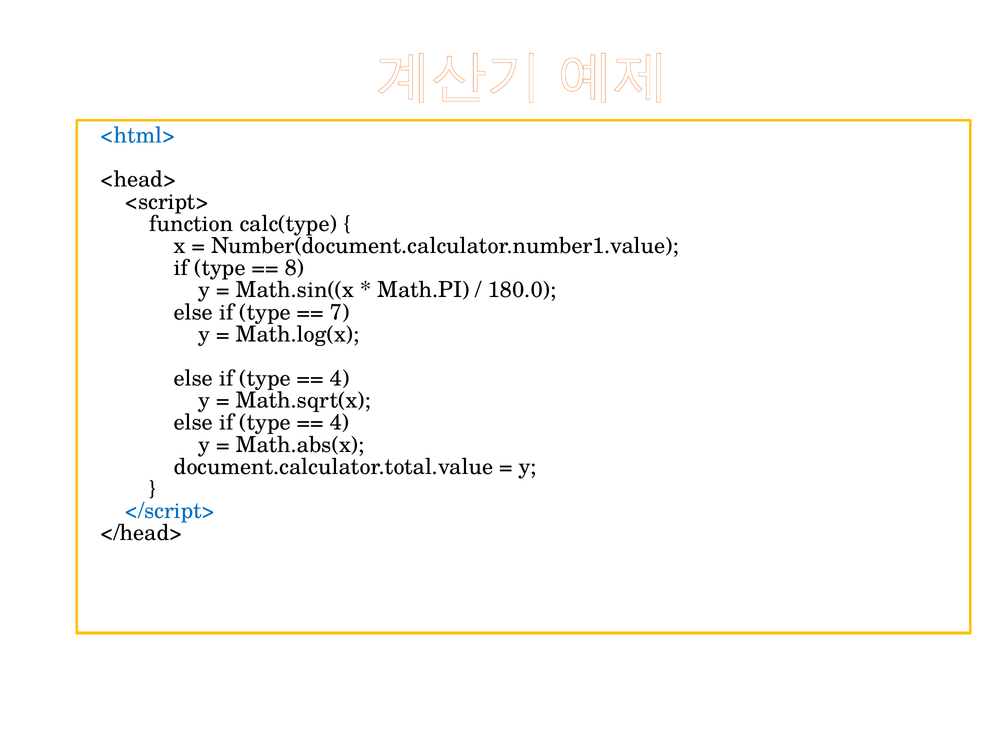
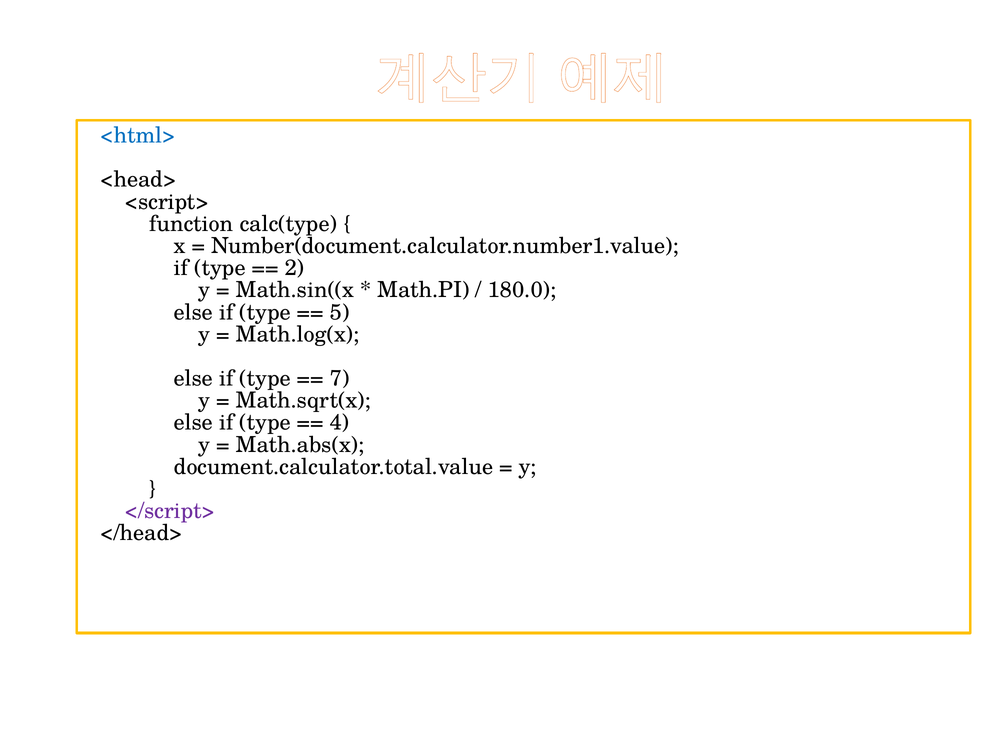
8: 8 -> 2
7: 7 -> 5
4 at (340, 379): 4 -> 7
</script> colour: blue -> purple
